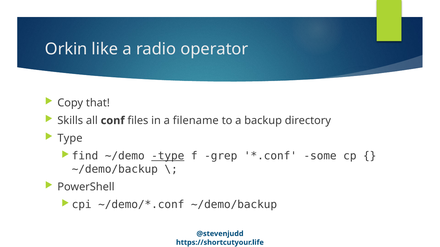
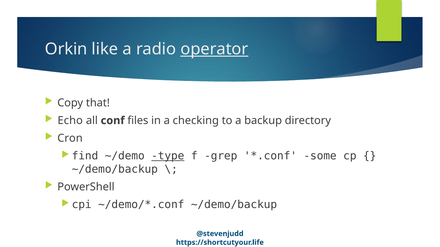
operator underline: none -> present
Skills: Skills -> Echo
filename: filename -> checking
Type at (70, 139): Type -> Cron
